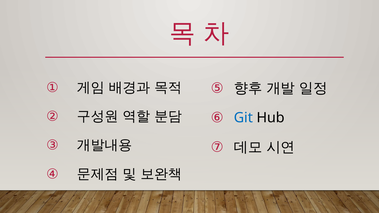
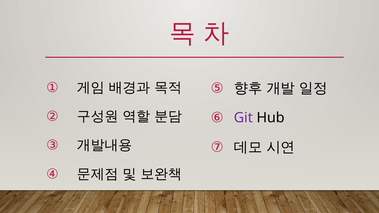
Git colour: blue -> purple
